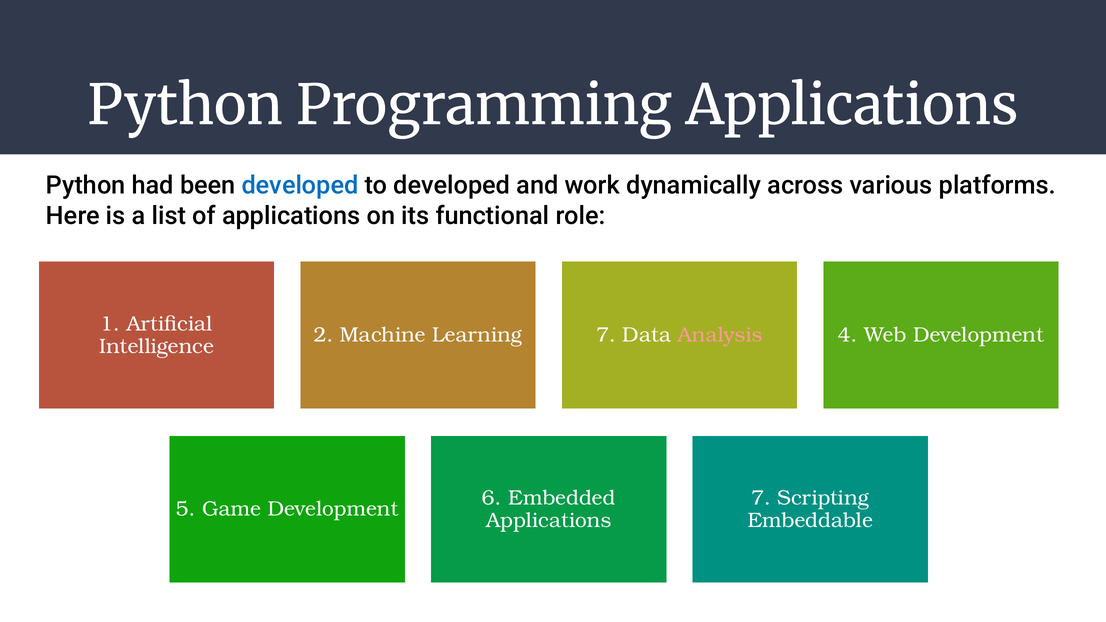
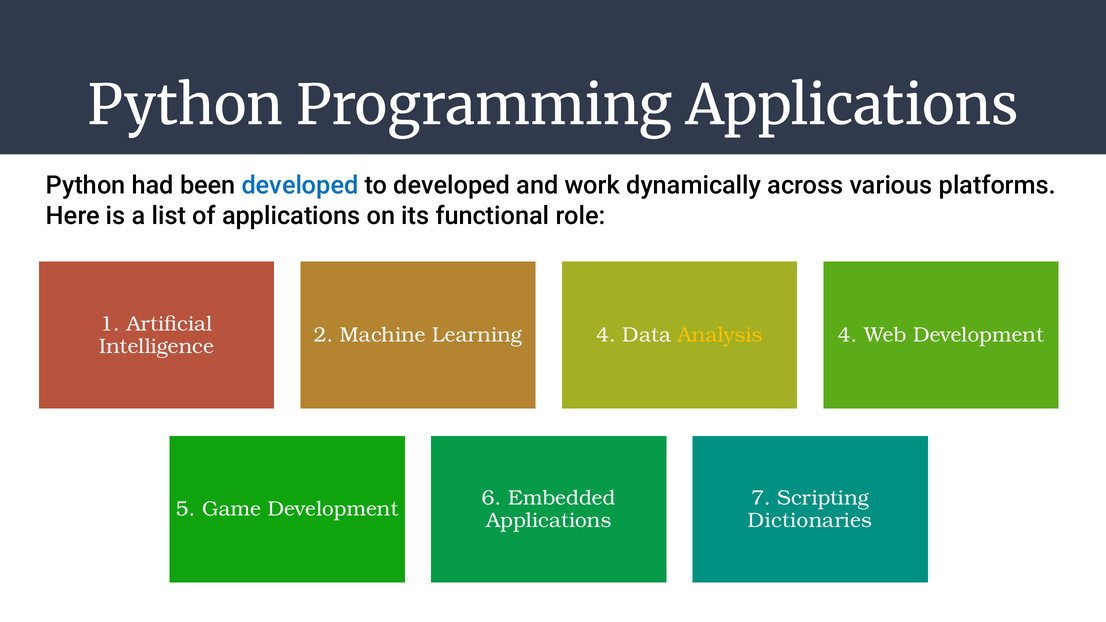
Learning 7: 7 -> 4
Analysis colour: pink -> yellow
Embeddable: Embeddable -> Dictionaries
